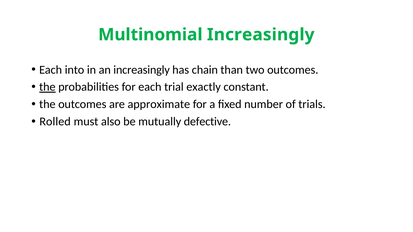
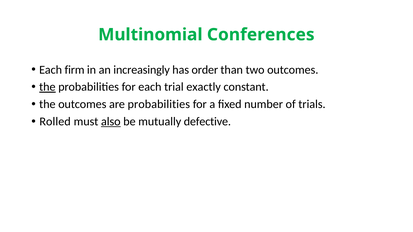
Multinomial Increasingly: Increasingly -> Conferences
into: into -> firm
chain: chain -> order
are approximate: approximate -> probabilities
also underline: none -> present
